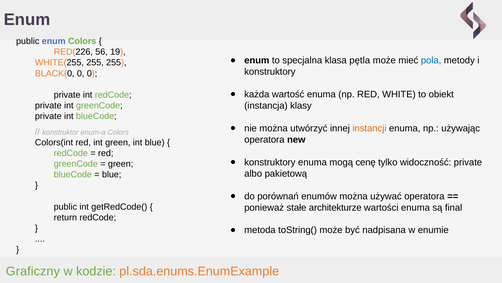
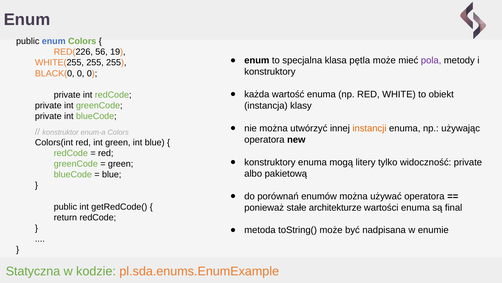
pola colour: blue -> purple
cenę: cenę -> litery
Graficzny: Graficzny -> Statyczna
